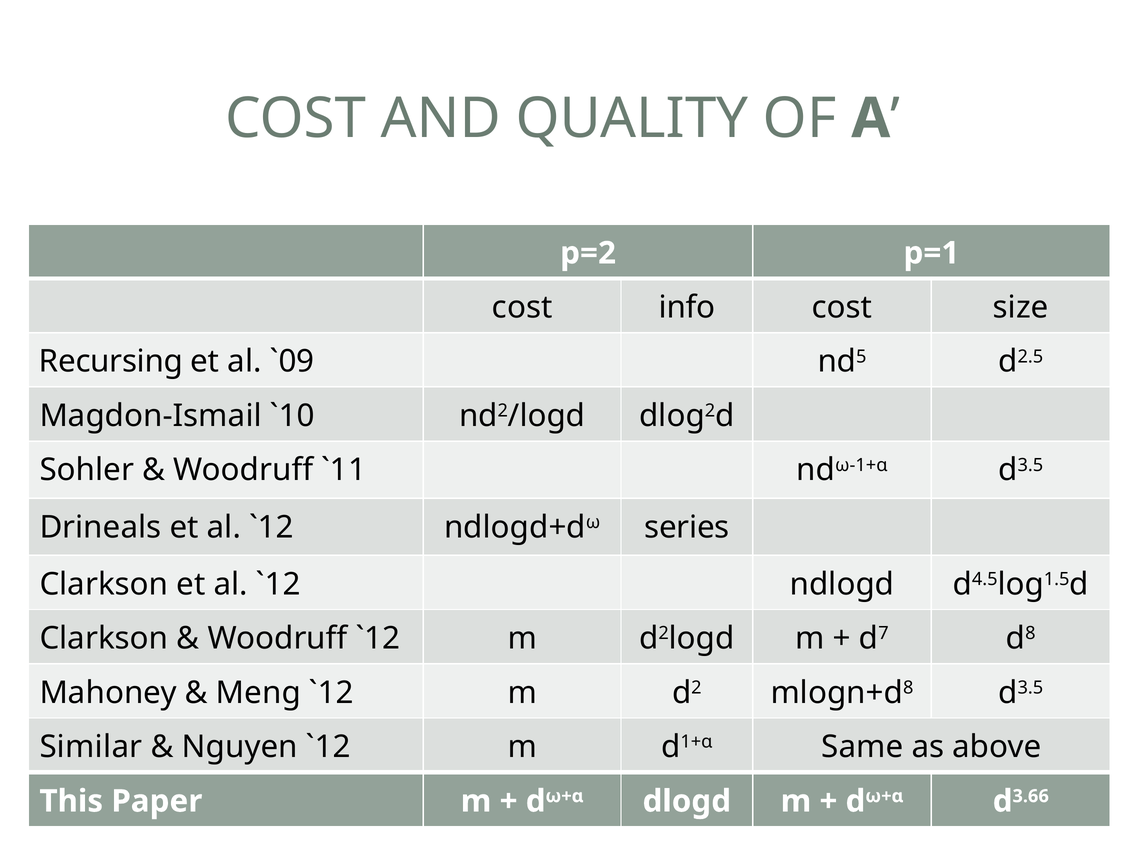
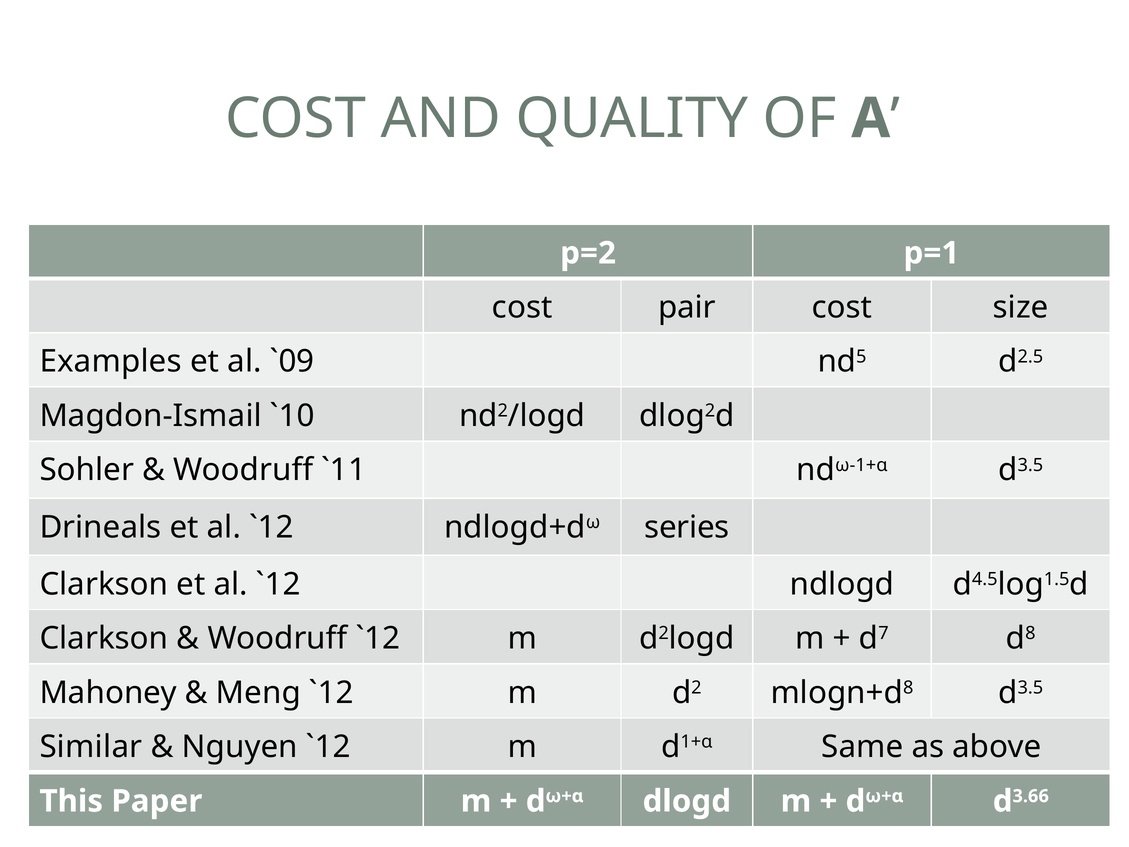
info: info -> pair
Recursing: Recursing -> Examples
